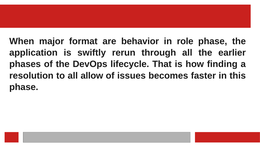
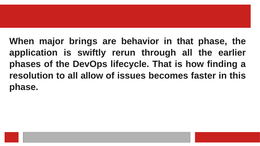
format: format -> brings
in role: role -> that
